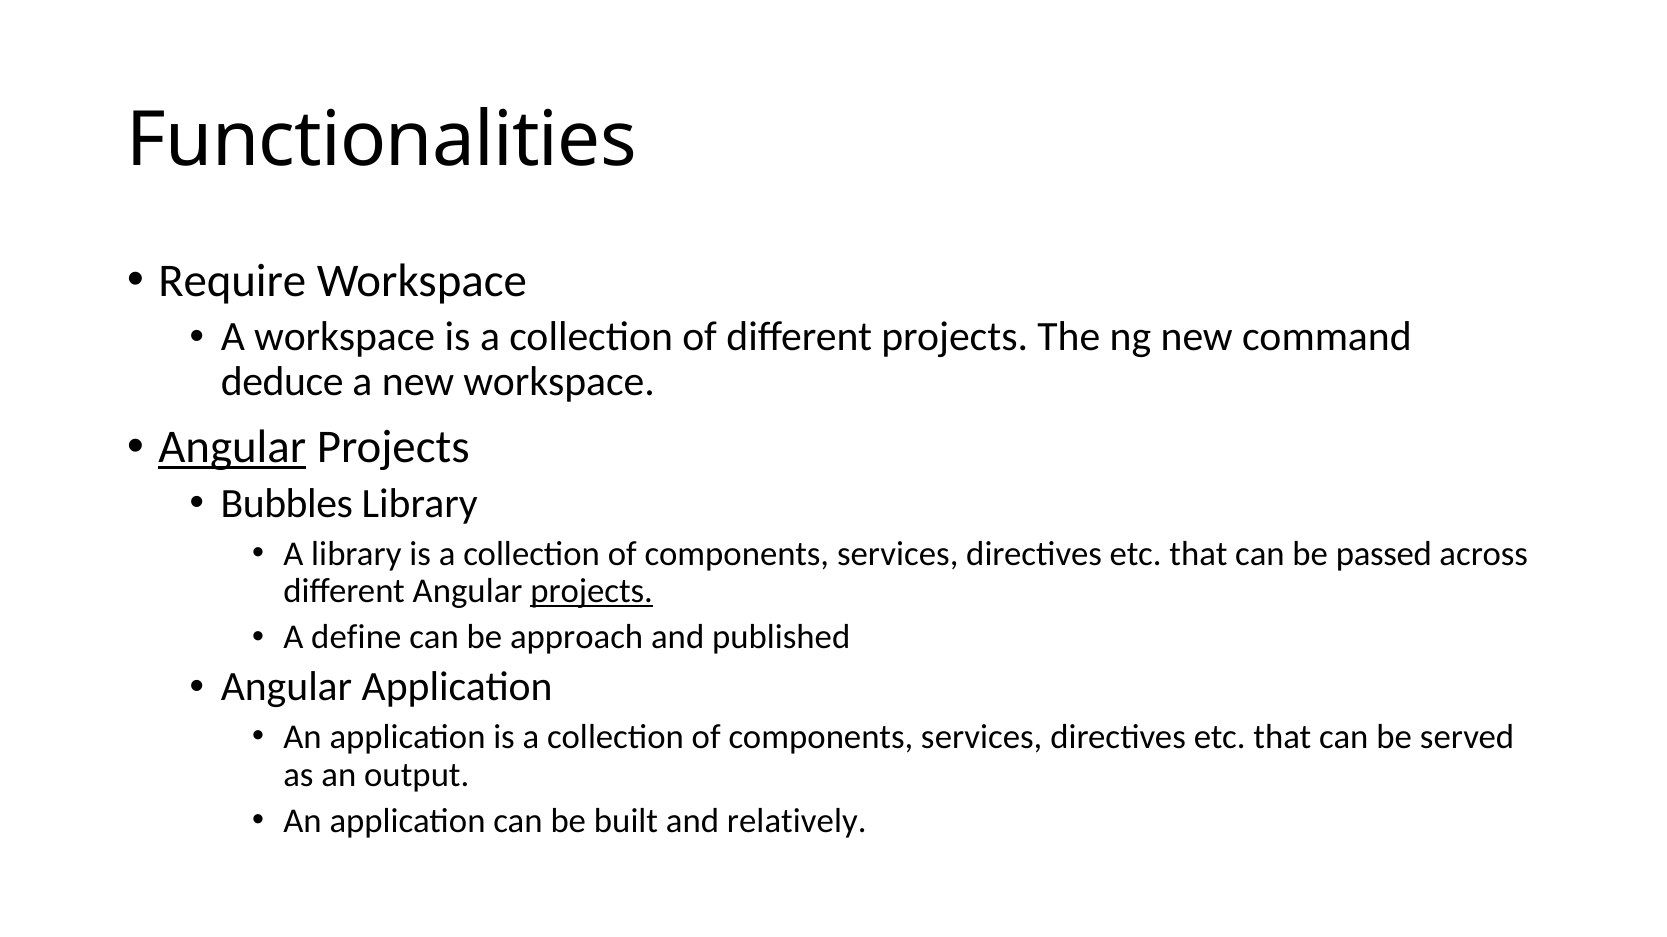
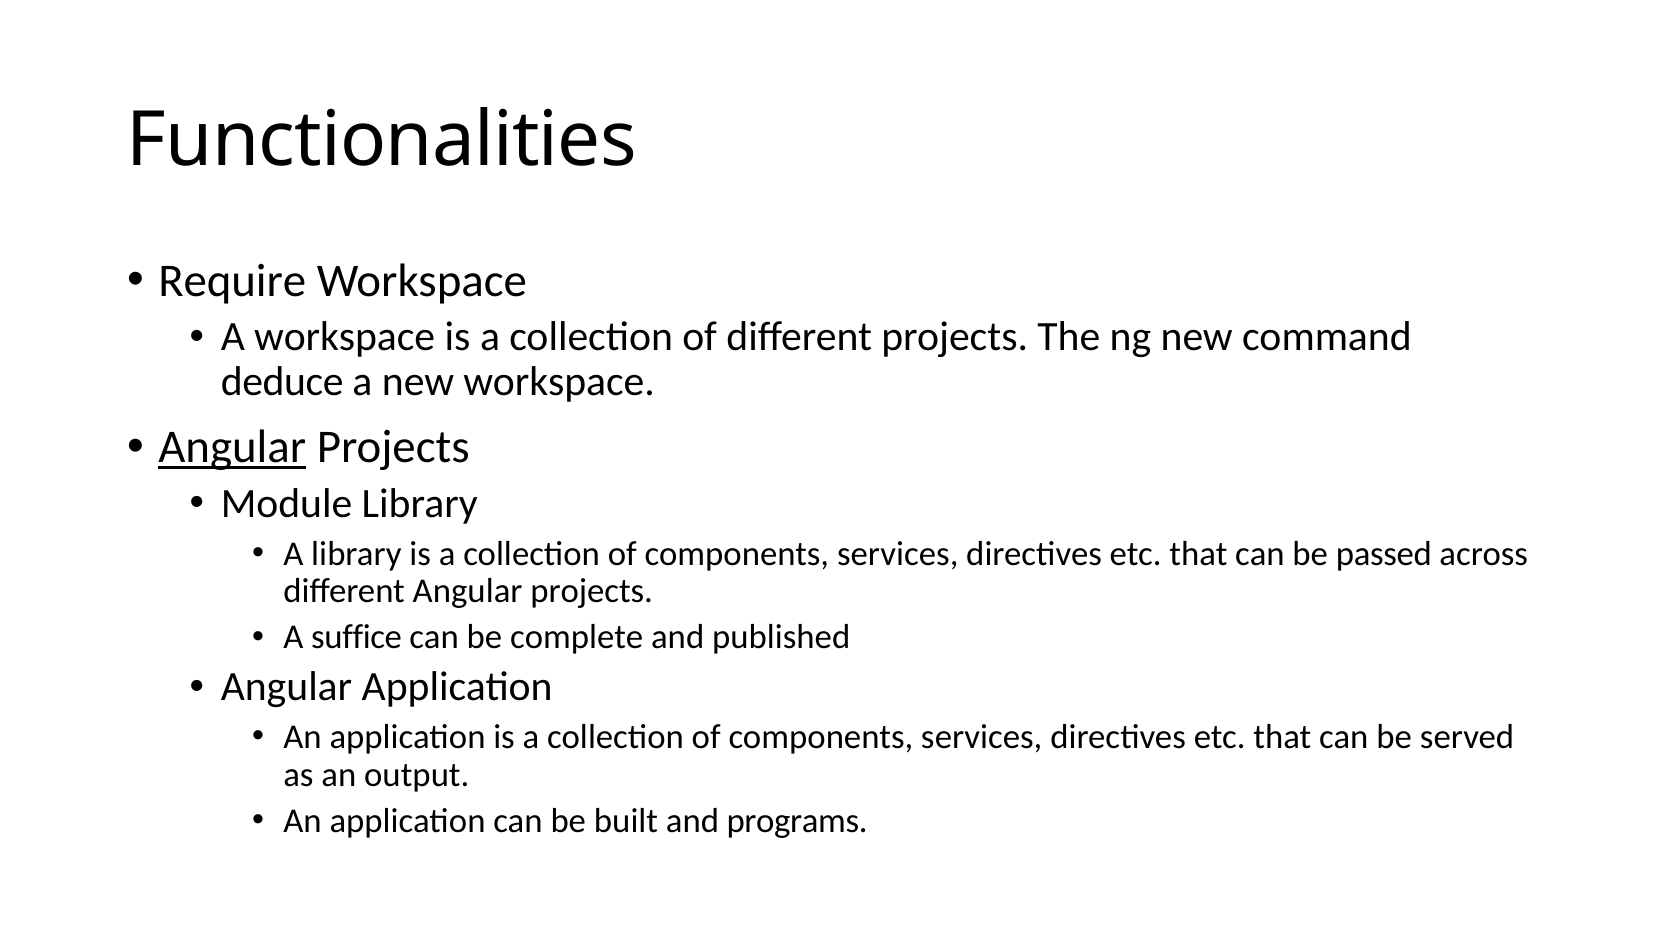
Bubbles: Bubbles -> Module
projects at (592, 592) underline: present -> none
define: define -> suffice
approach: approach -> complete
relatively: relatively -> programs
